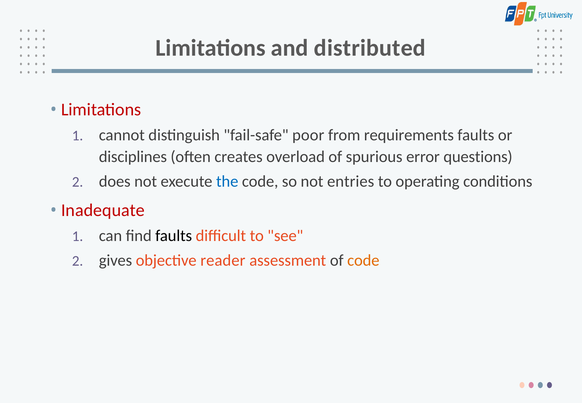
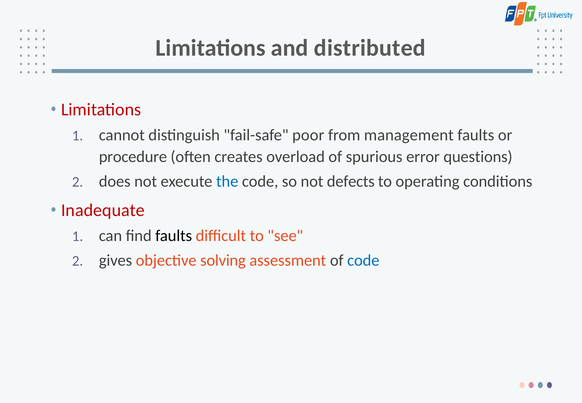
requirements: requirements -> management
disciplines: disciplines -> procedure
entries: entries -> defects
reader: reader -> solving
code at (363, 260) colour: orange -> blue
